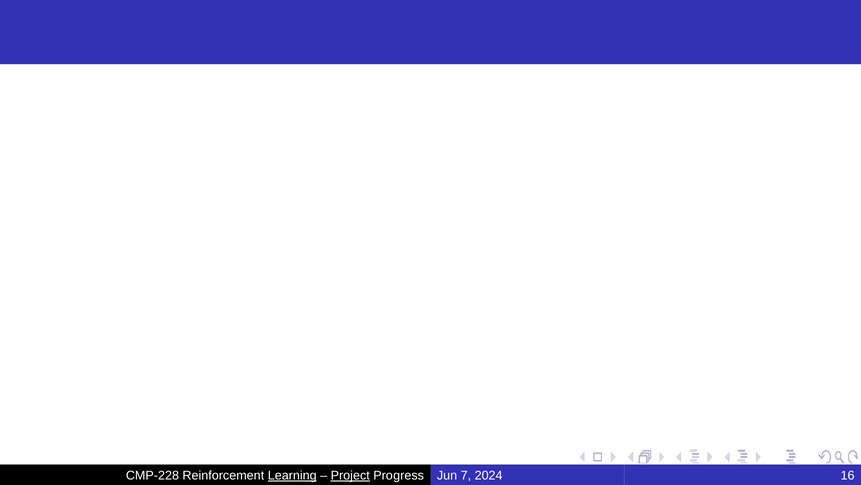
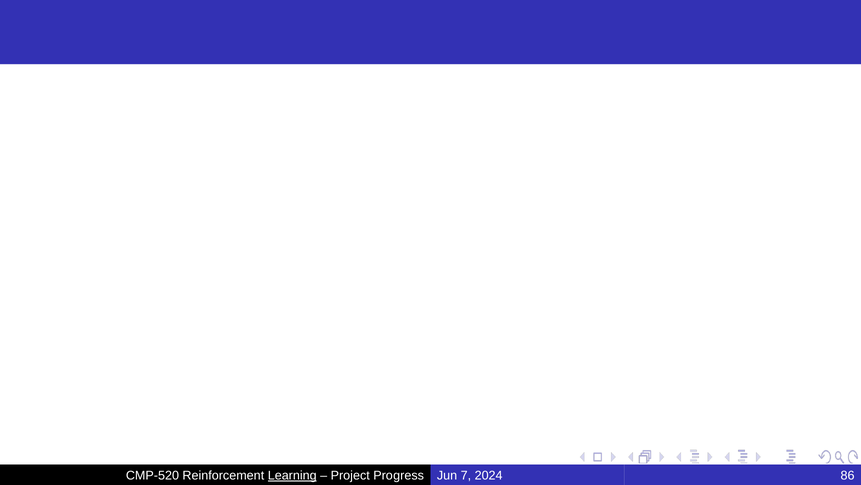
CMP-228: CMP-228 -> CMP-520
Project underline: present -> none
16: 16 -> 86
